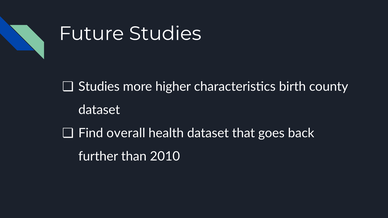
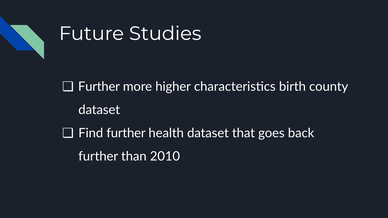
Studies at (99, 87): Studies -> Further
Find overall: overall -> further
